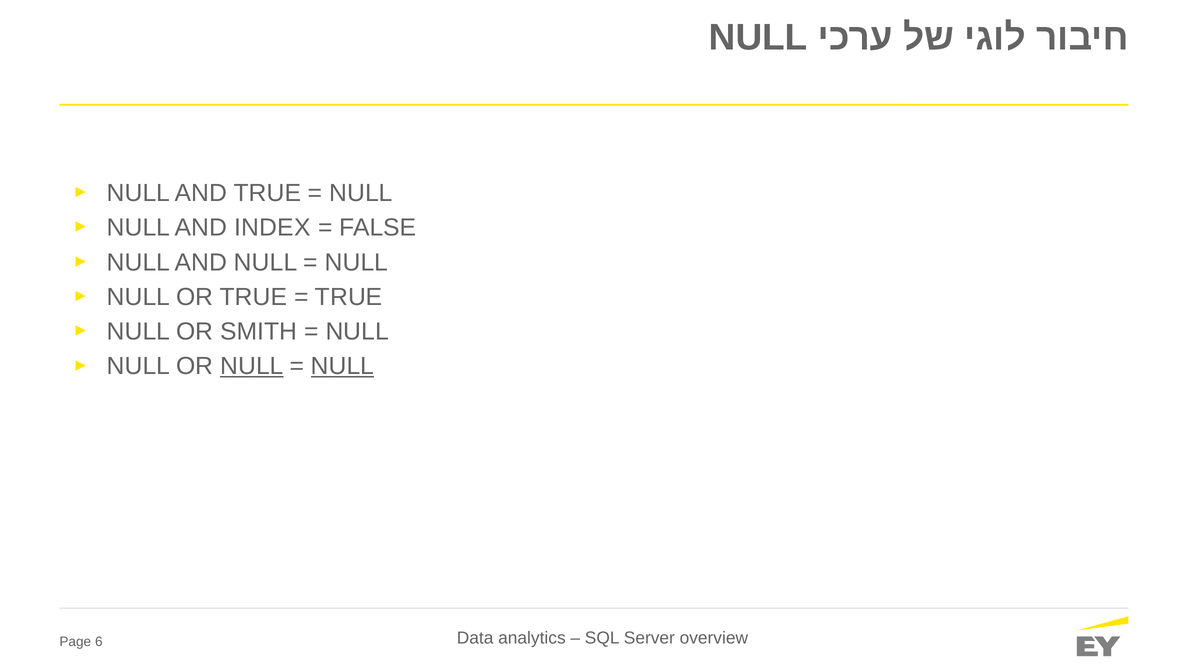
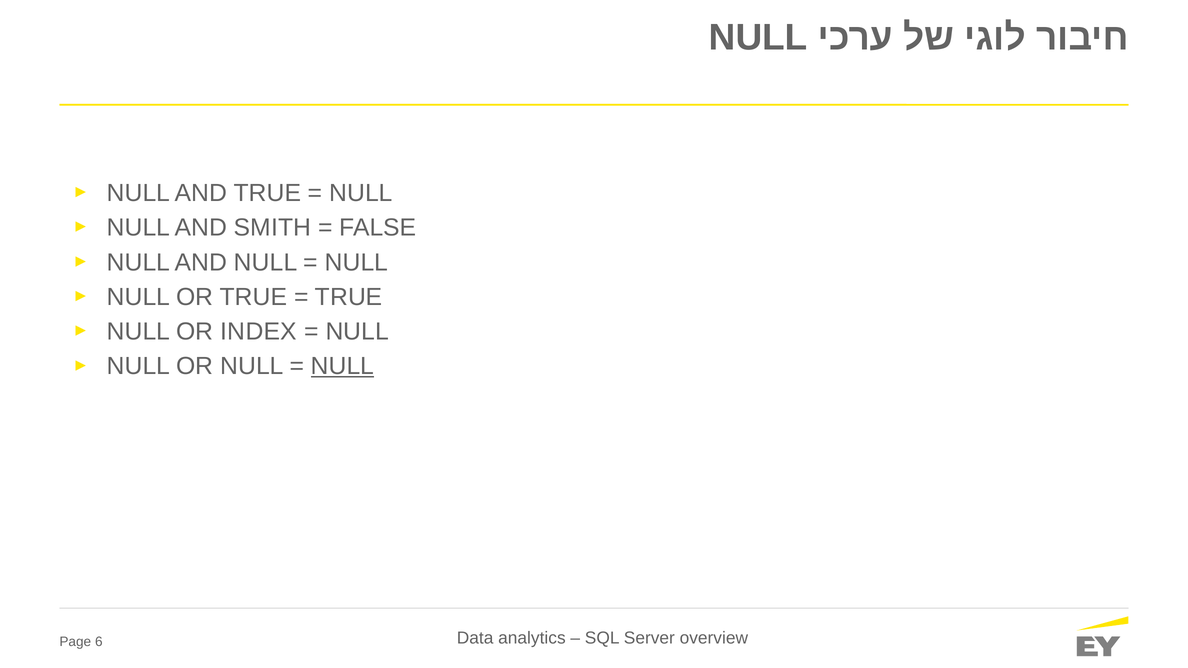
INDEX: INDEX -> SMITH
SMITH: SMITH -> INDEX
NULL at (252, 366) underline: present -> none
